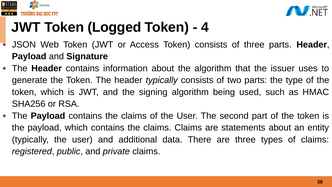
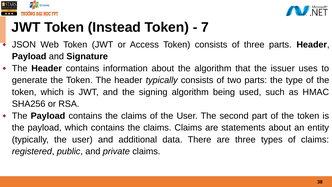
Logged: Logged -> Instead
4: 4 -> 7
